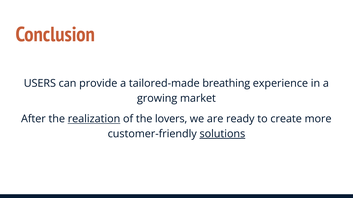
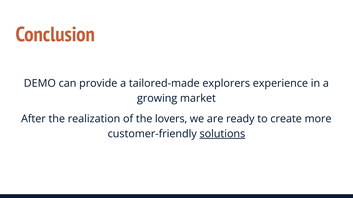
USERS: USERS -> DEMO
breathing: breathing -> explorers
realization underline: present -> none
